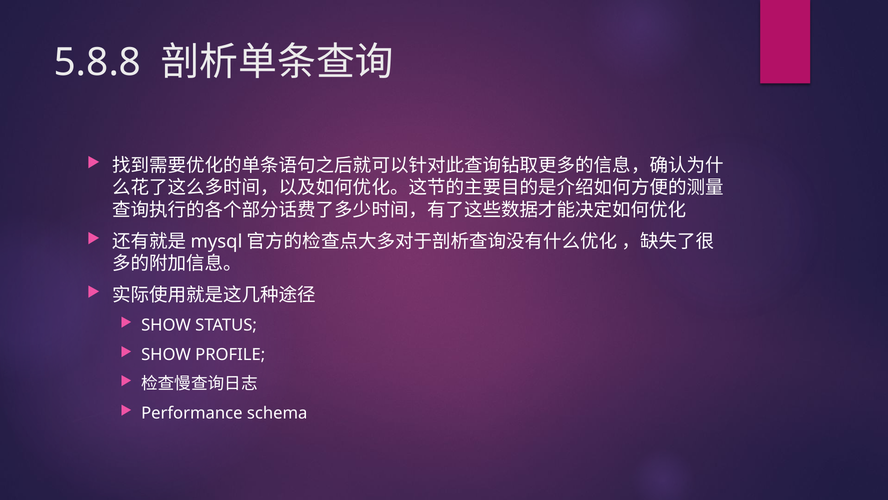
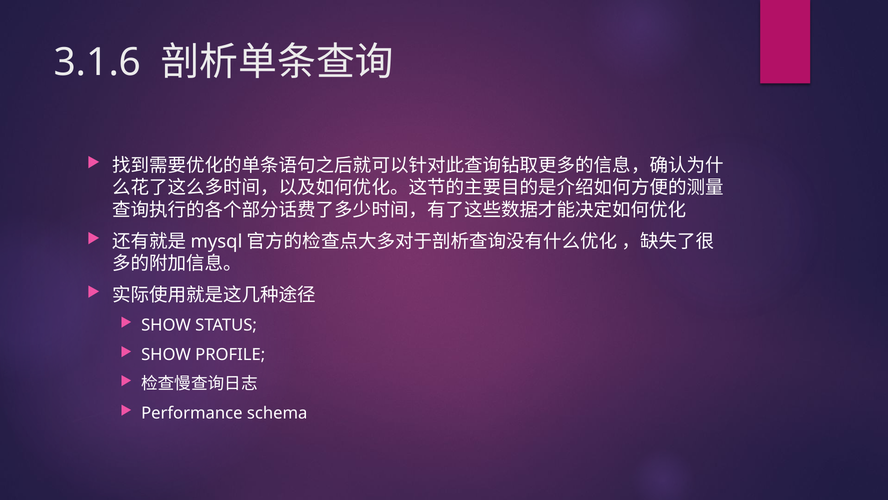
5.8.8: 5.8.8 -> 3.1.6
